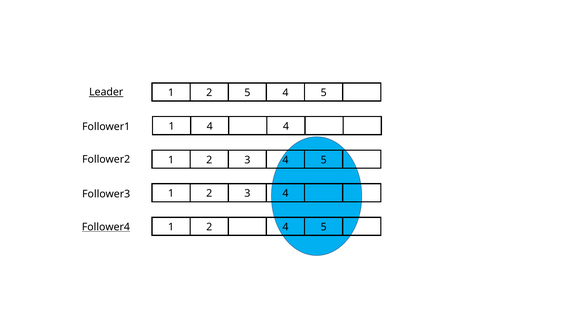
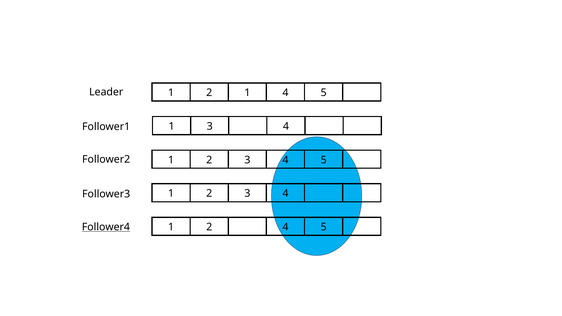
Leader underline: present -> none
2 5: 5 -> 1
1 4: 4 -> 3
